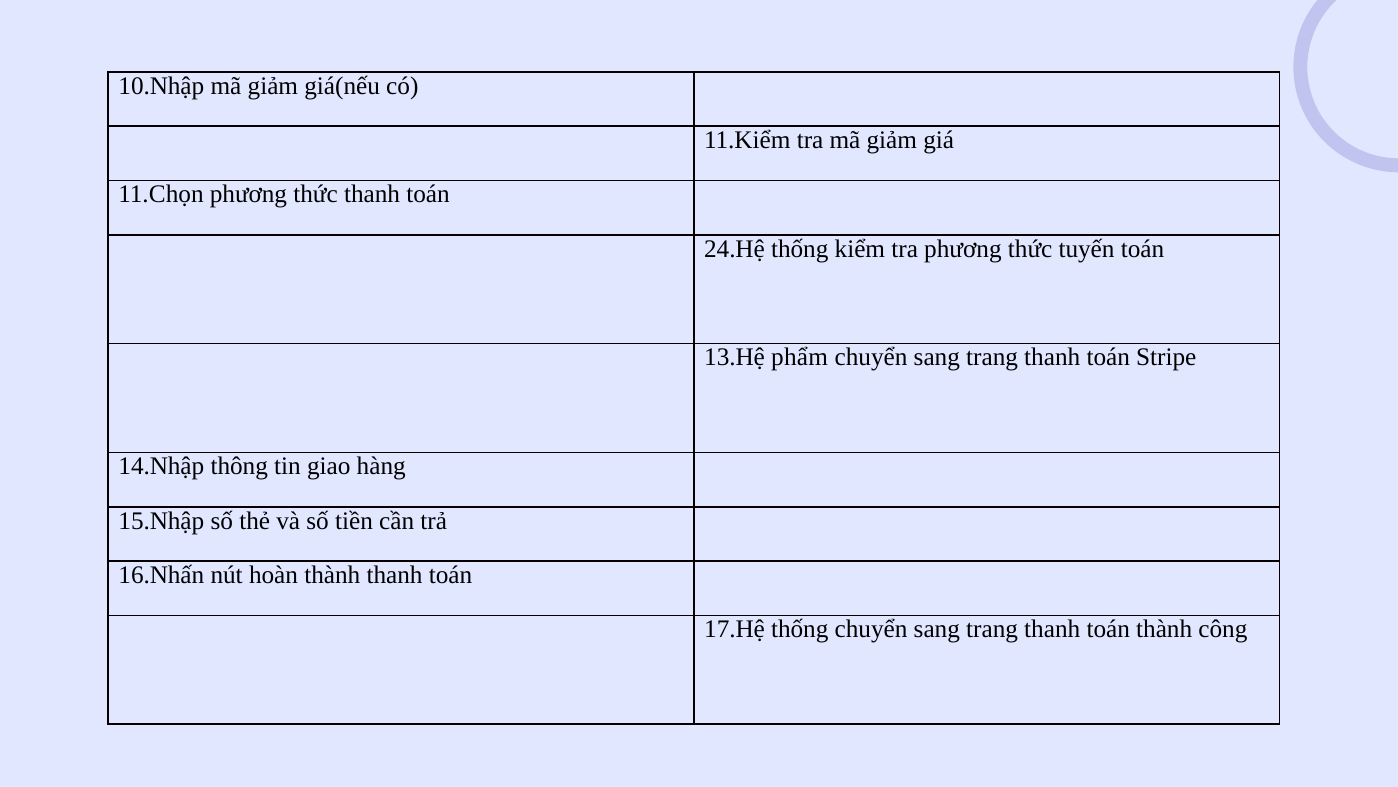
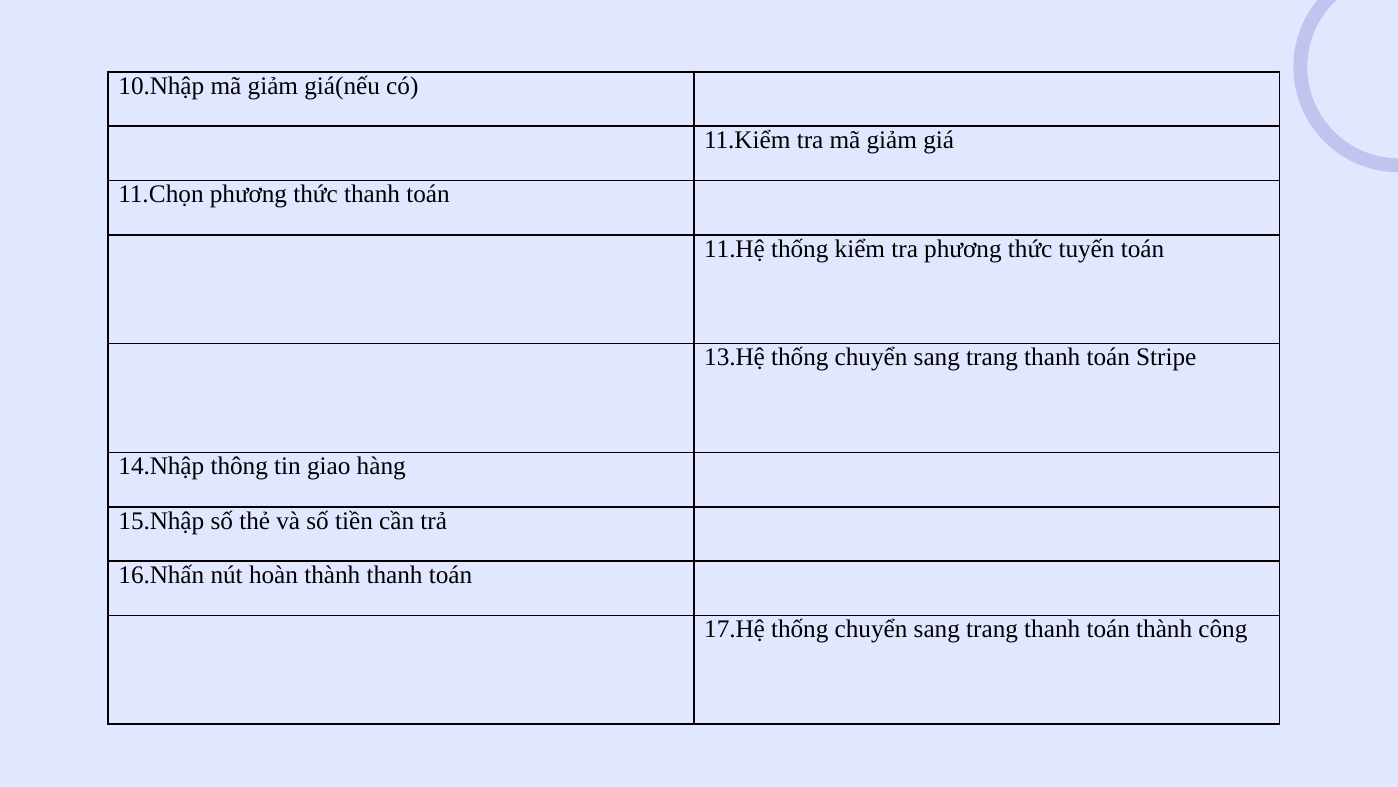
24.Hệ: 24.Hệ -> 11.Hệ
13.Hệ phẩm: phẩm -> thống
